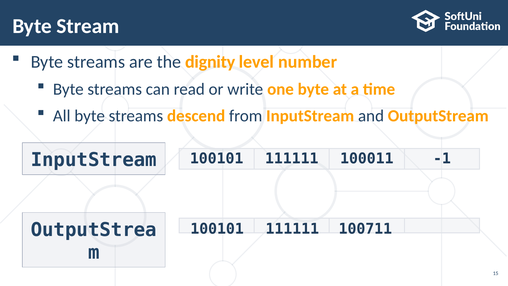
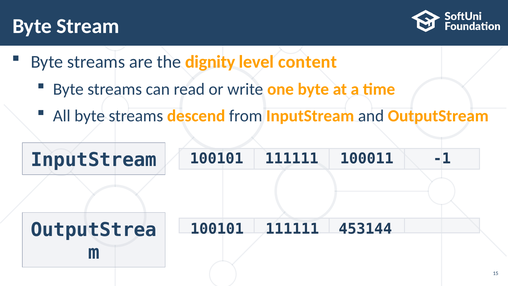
number: number -> content
100711: 100711 -> 453144
